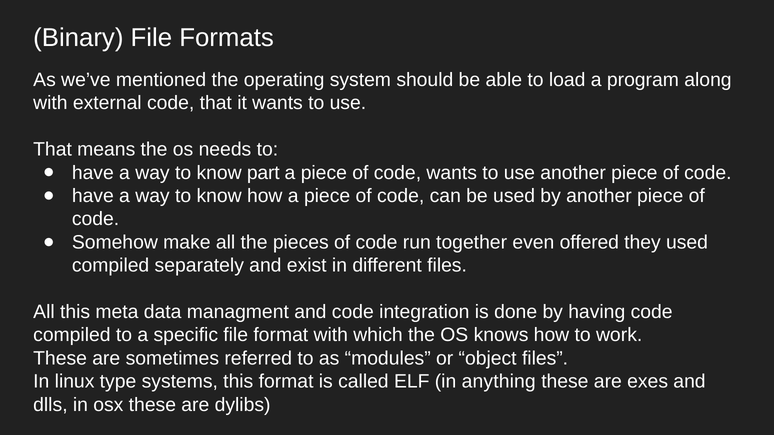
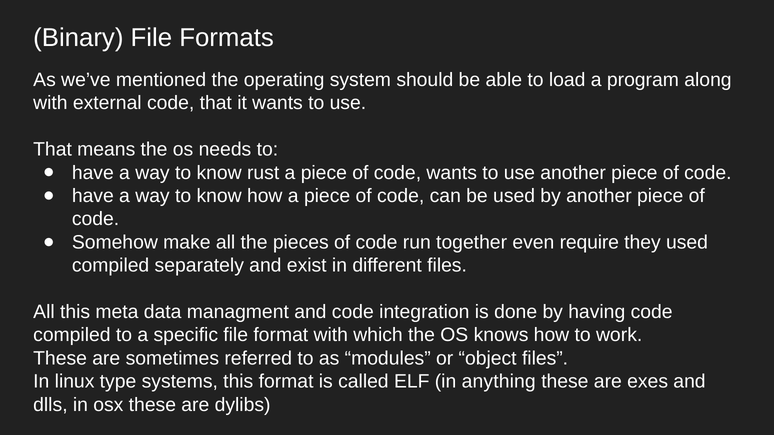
part: part -> rust
offered: offered -> require
